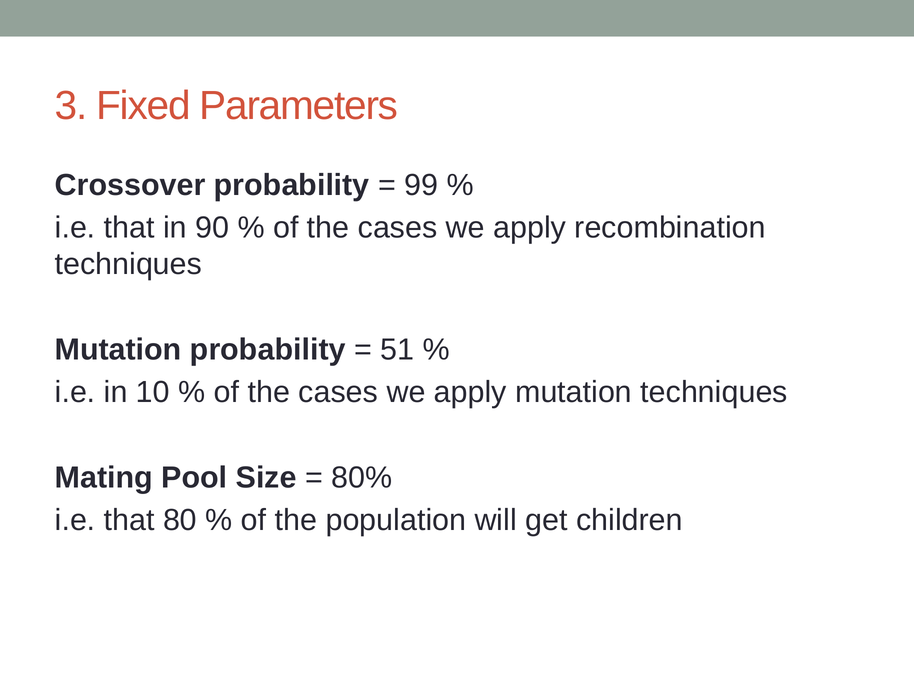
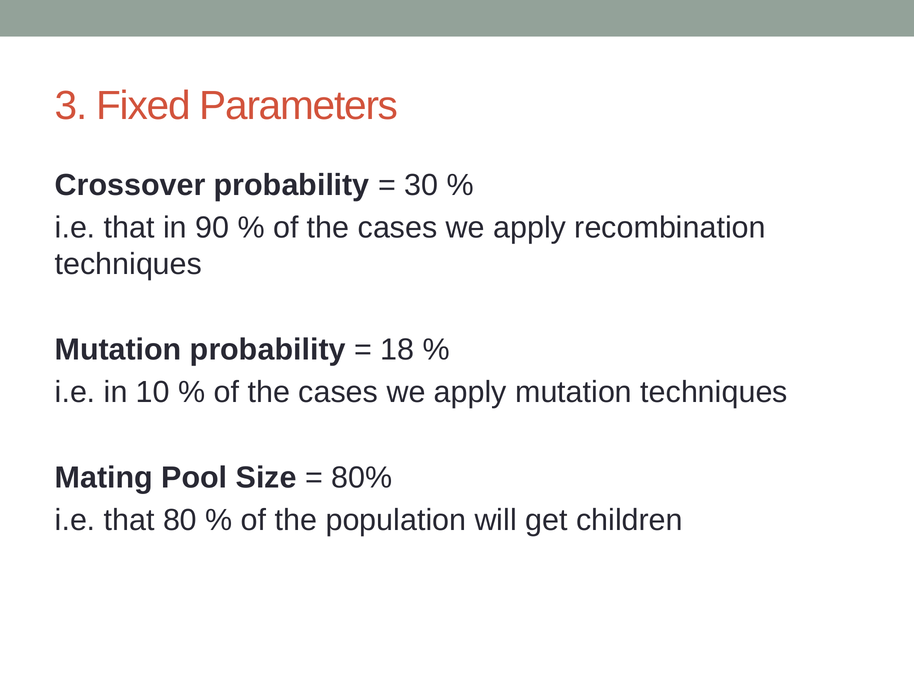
99: 99 -> 30
51: 51 -> 18
